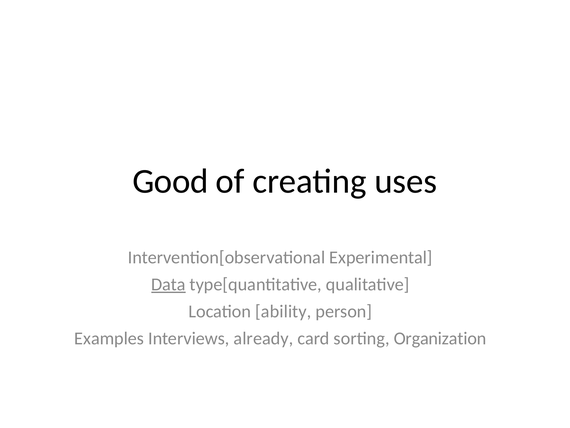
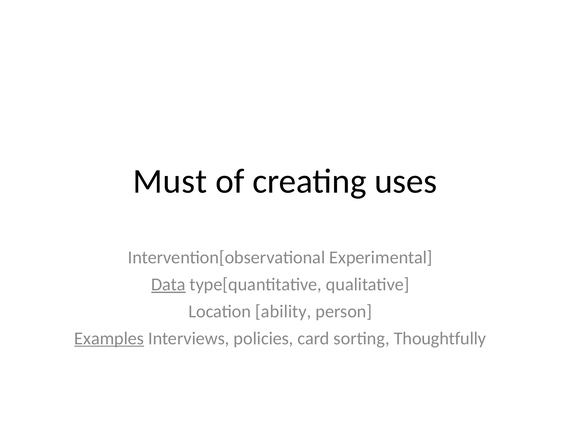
Good: Good -> Must
Examples underline: none -> present
already: already -> policies
Organization: Organization -> Thoughtfully
